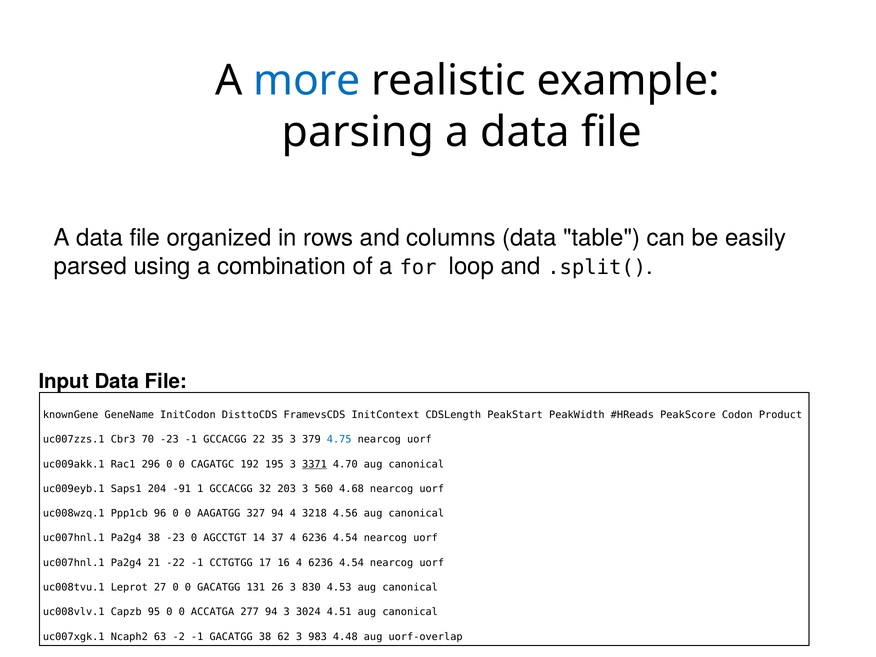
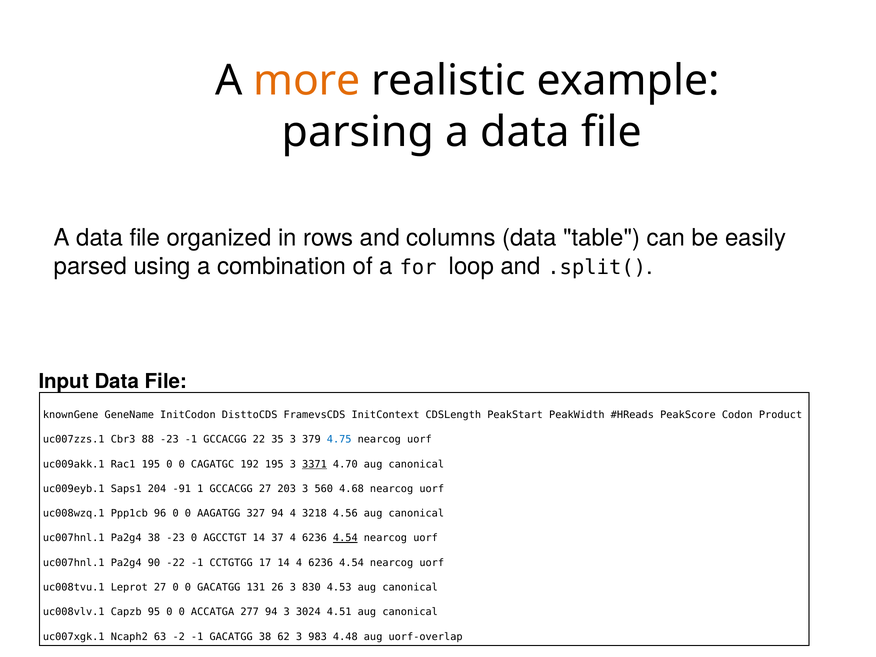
more colour: blue -> orange
70: 70 -> 88
Rac1 296: 296 -> 195
GCCACGG 32: 32 -> 27
4.54 at (345, 538) underline: none -> present
21: 21 -> 90
17 16: 16 -> 14
